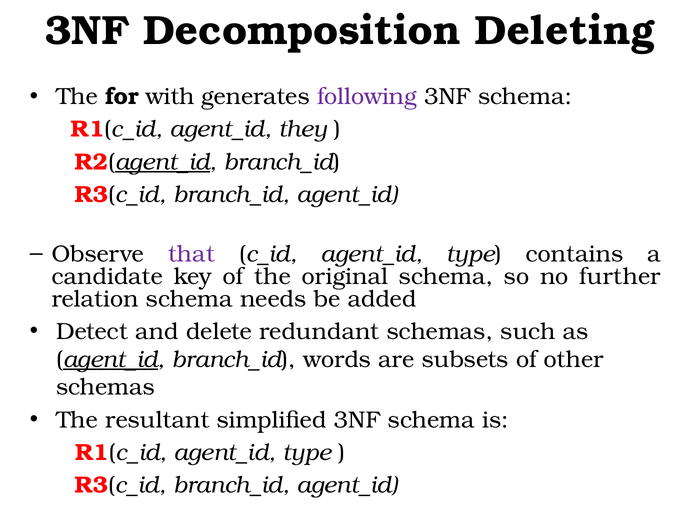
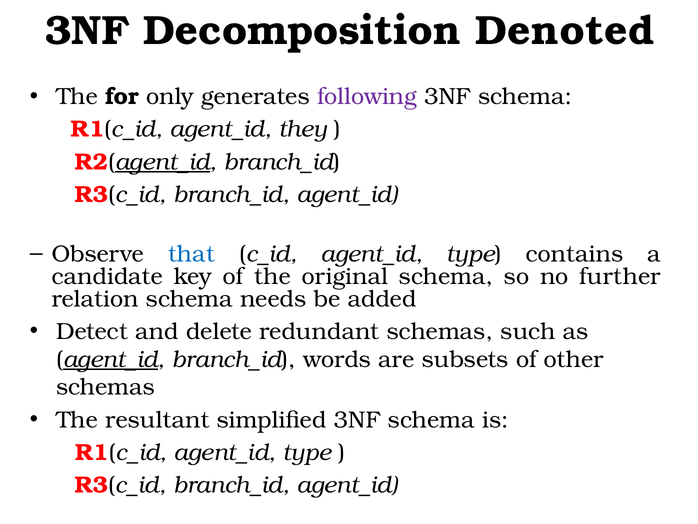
Deleting: Deleting -> Denoted
with: with -> only
that colour: purple -> blue
